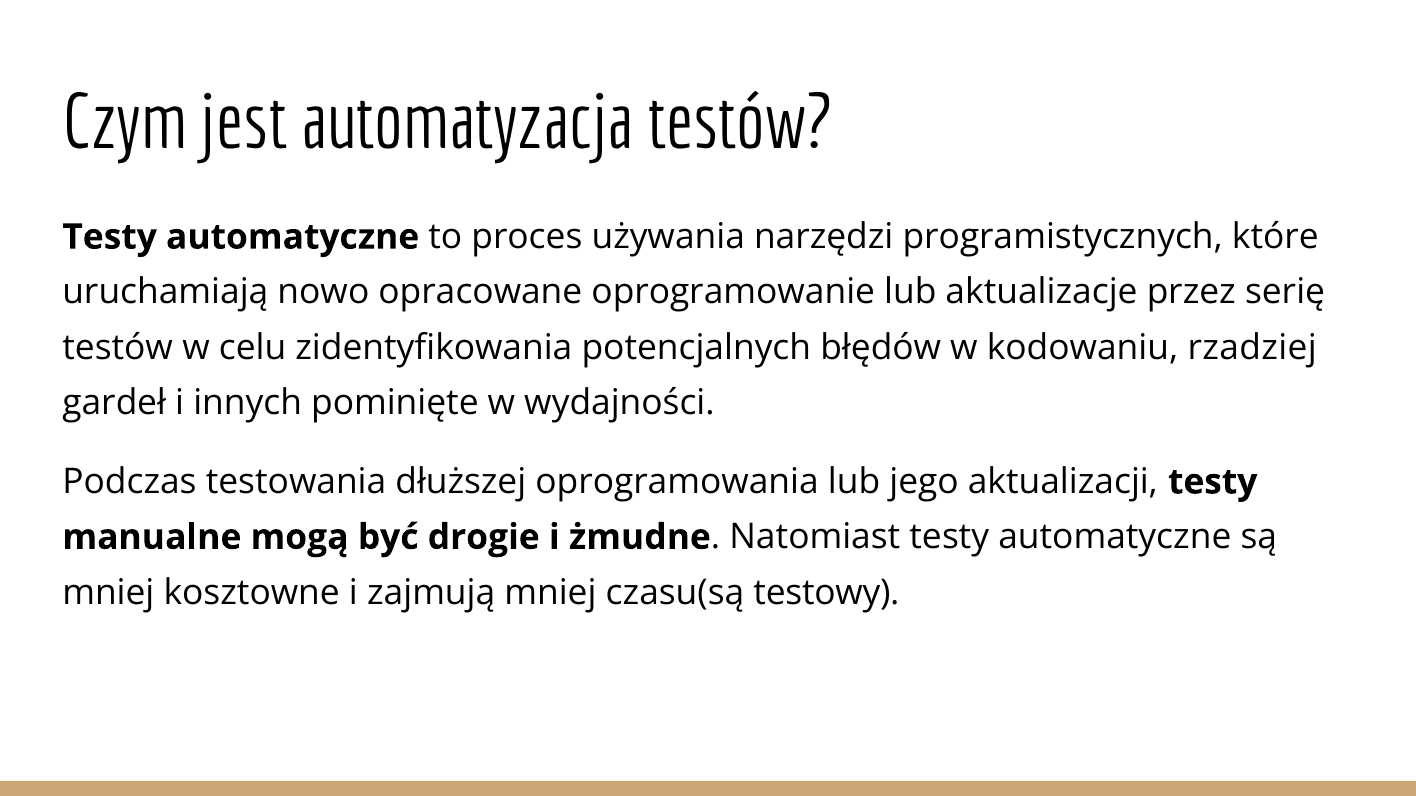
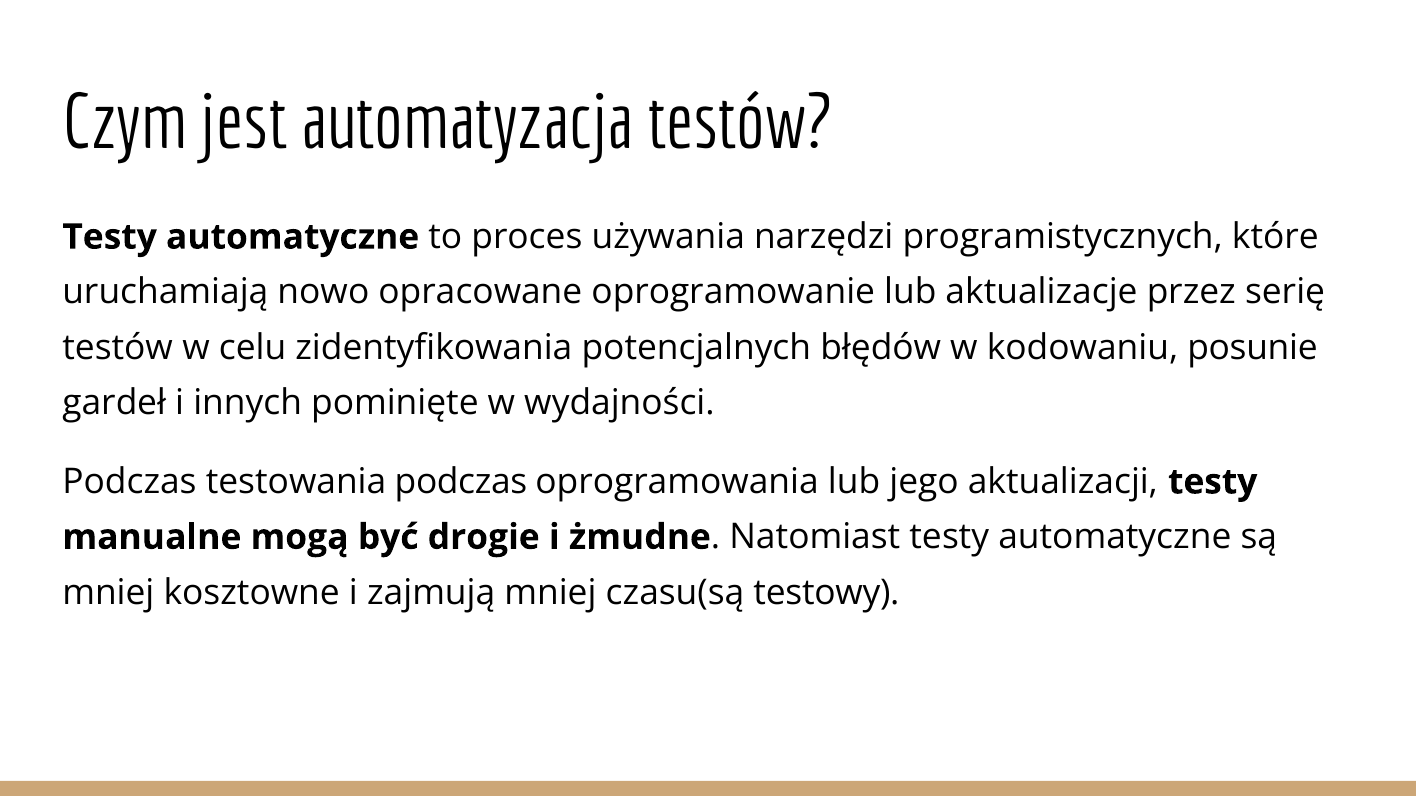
rzadziej: rzadziej -> posunie
testowania dłuższej: dłuższej -> podczas
